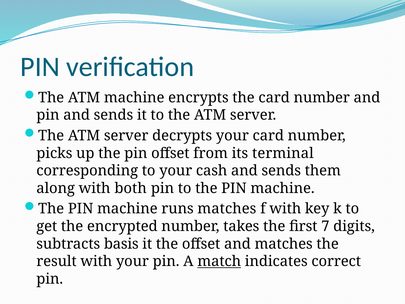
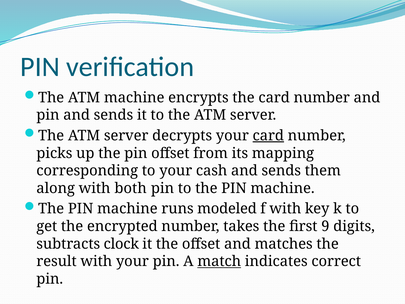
card at (268, 136) underline: none -> present
terminal: terminal -> mapping
runs matches: matches -> modeled
7: 7 -> 9
basis: basis -> clock
